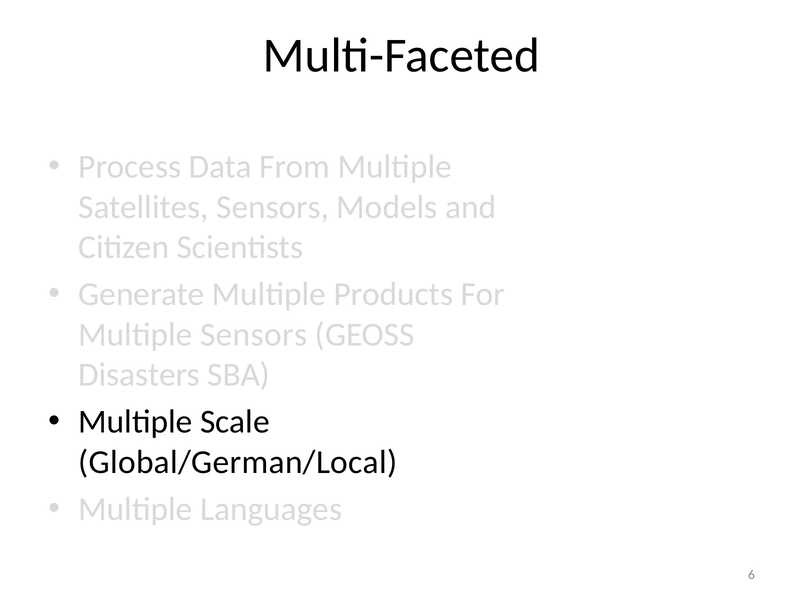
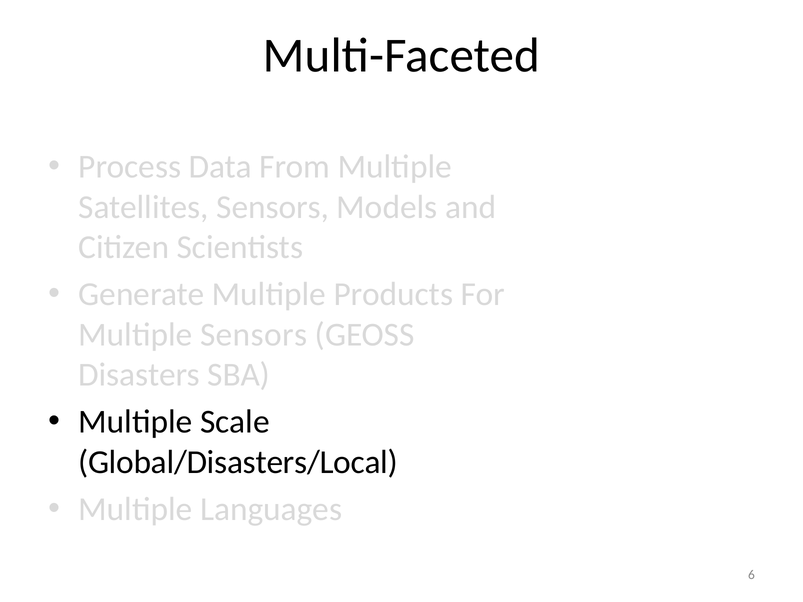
Global/German/Local: Global/German/Local -> Global/Disasters/Local
